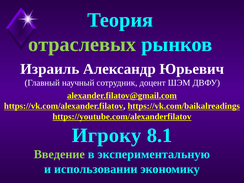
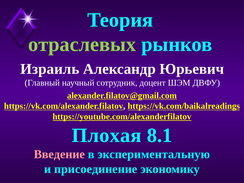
Игроку: Игроку -> Плохая
Введение colour: light green -> pink
использовании: использовании -> присоединение
